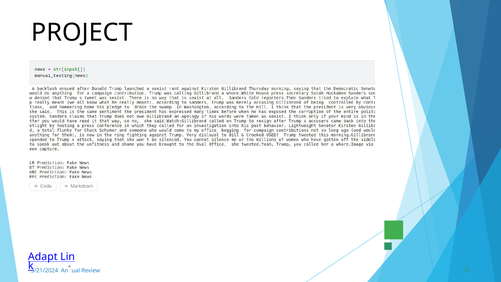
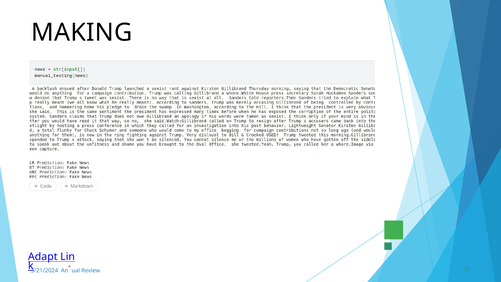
PROJECT: PROJECT -> MAKING
